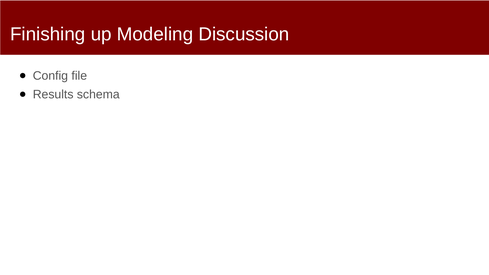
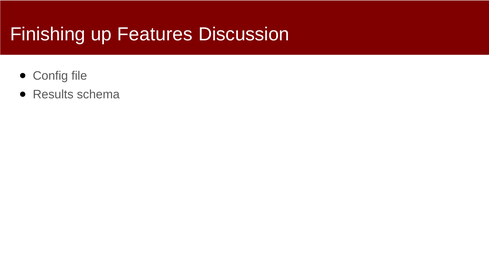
Modeling: Modeling -> Features
